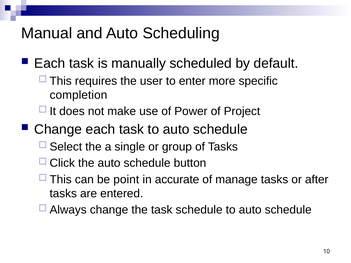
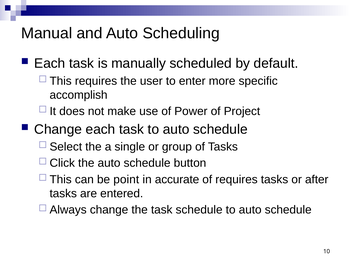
completion: completion -> accomplish
of manage: manage -> requires
